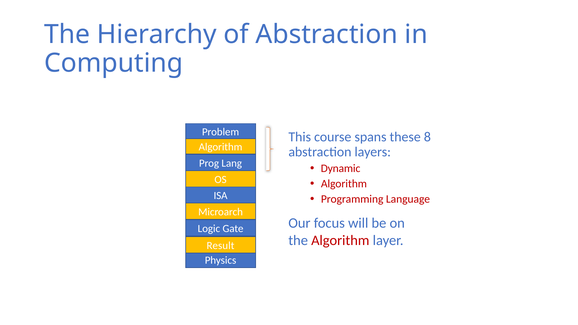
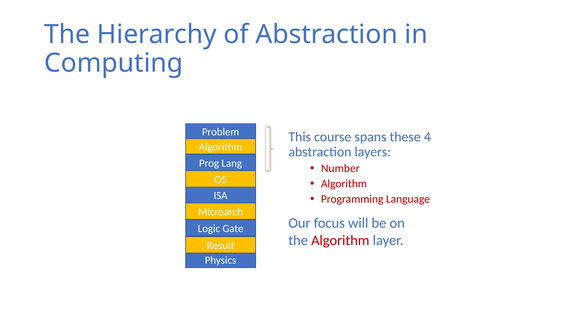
8: 8 -> 4
Dynamic: Dynamic -> Number
